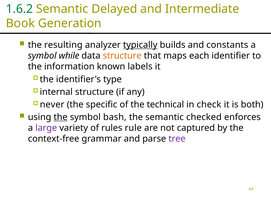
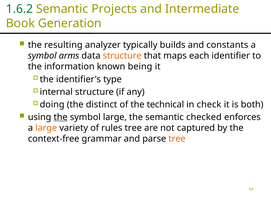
Delayed: Delayed -> Projects
typically underline: present -> none
while: while -> arms
labels: labels -> being
never: never -> doing
specific: specific -> distinct
symbol bash: bash -> large
large at (46, 128) colour: purple -> orange
rules rule: rule -> tree
tree at (177, 139) colour: purple -> orange
